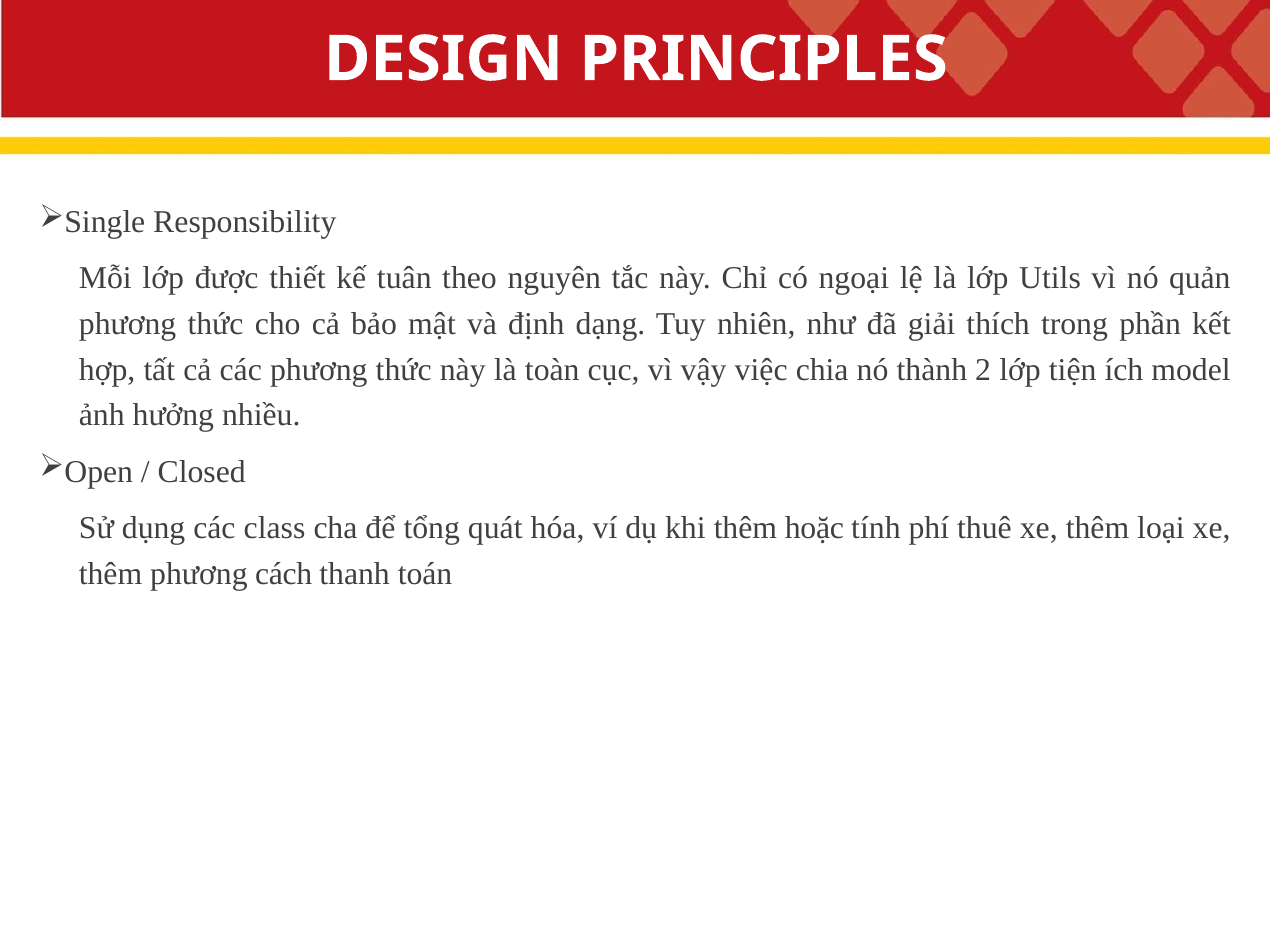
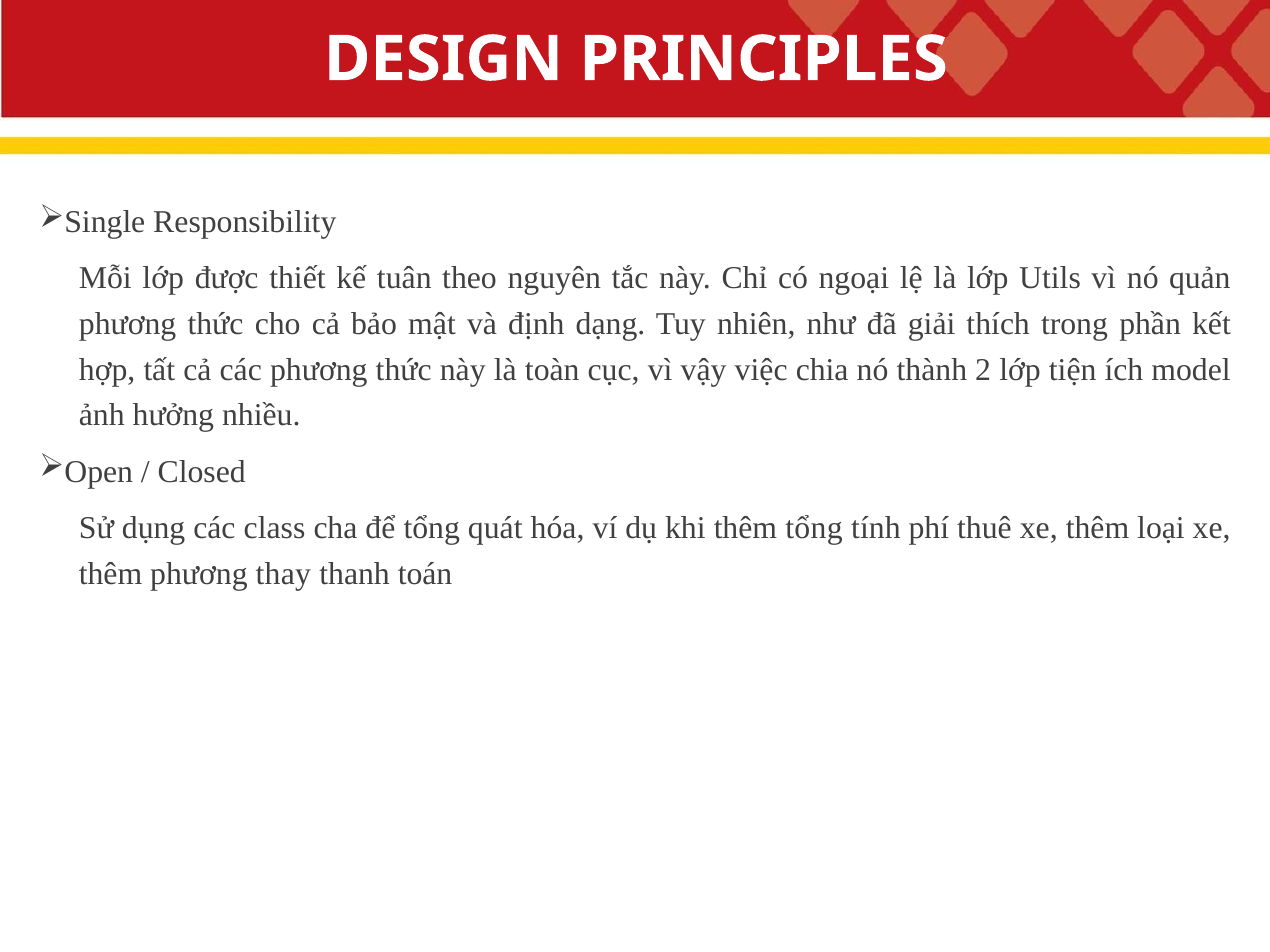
thêm hoặc: hoặc -> tổng
cách: cách -> thay
